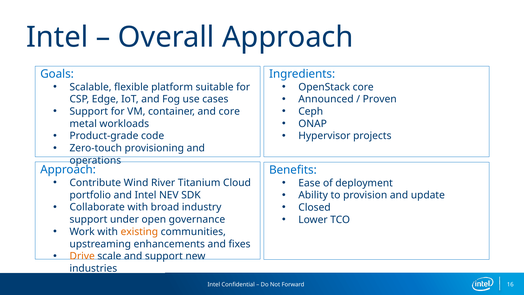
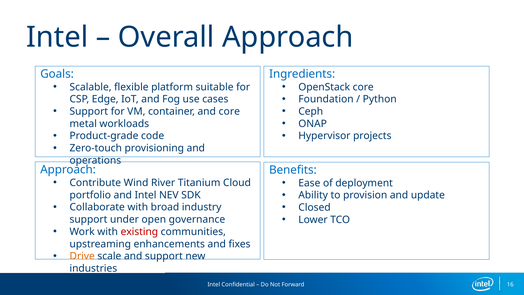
Announced: Announced -> Foundation
Proven: Proven -> Python
existing colour: orange -> red
